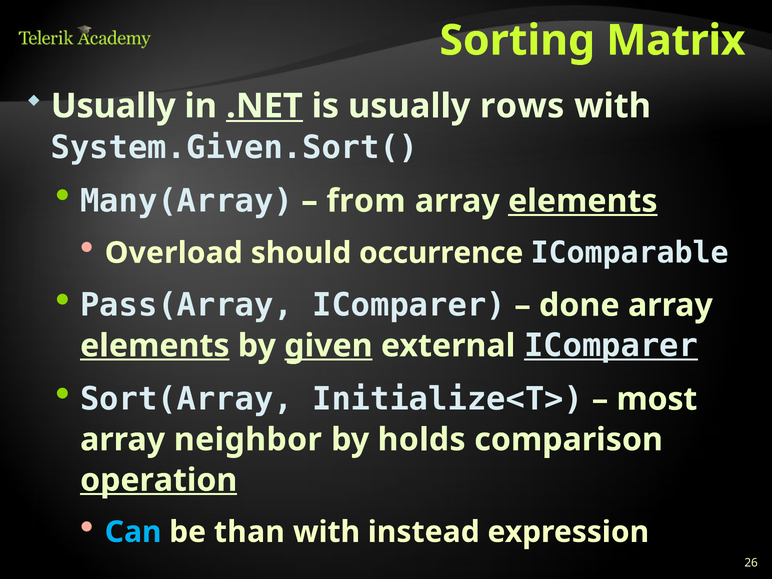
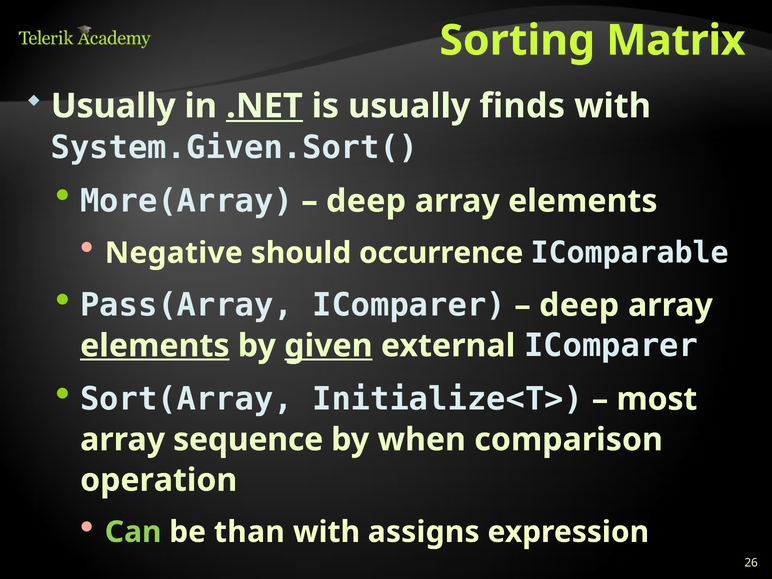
rows: rows -> finds
Many(Array: Many(Array -> More(Array
from at (366, 201): from -> deep
elements at (583, 201) underline: present -> none
Overload: Overload -> Negative
done at (579, 305): done -> deep
IComparer at (611, 346) underline: present -> none
neighbor: neighbor -> sequence
holds: holds -> when
operation underline: present -> none
Can colour: light blue -> light green
instead: instead -> assigns
